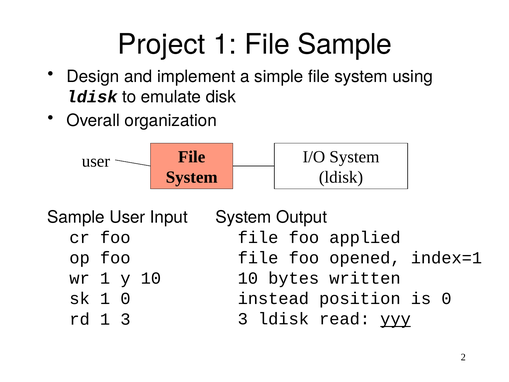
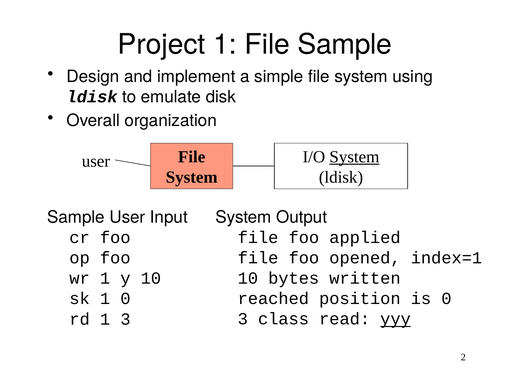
System at (354, 157) underline: none -> present
instead: instead -> reached
3 ldisk: ldisk -> class
